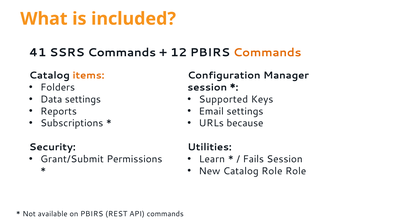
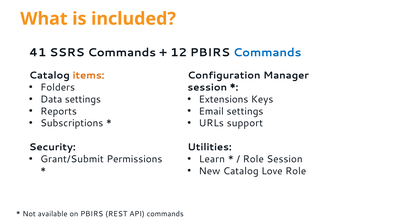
Commands at (267, 53) colour: orange -> blue
Supported: Supported -> Extensions
because: because -> support
Fails at (253, 159): Fails -> Role
Catalog Role: Role -> Love
